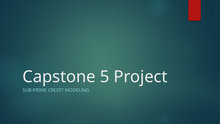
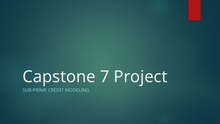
5: 5 -> 7
